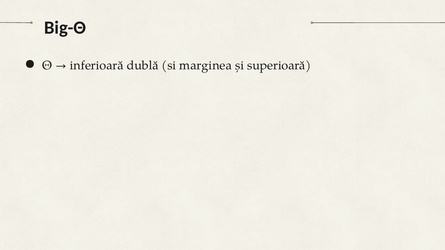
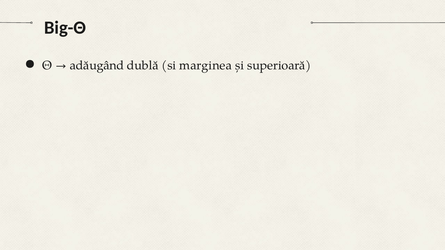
inferioară: inferioară -> adăugând
